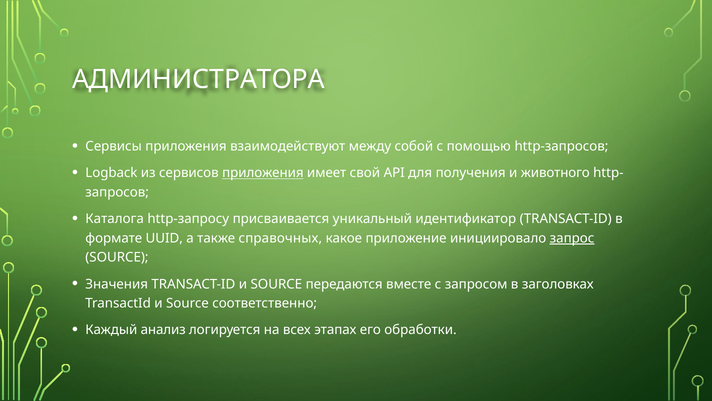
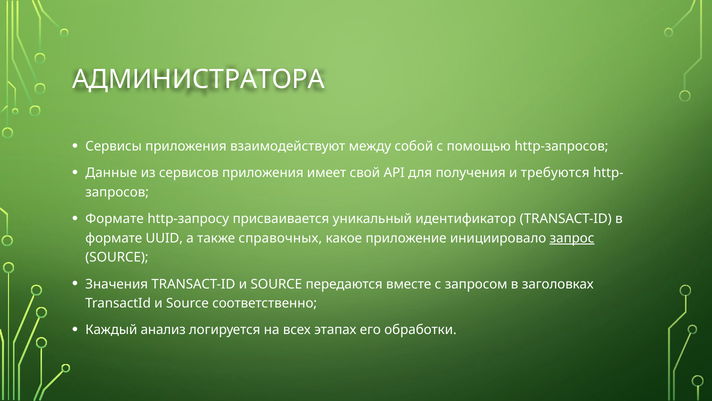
Logback: Logback -> Данные
приложения at (263, 173) underline: present -> none
животного: животного -> требуются
Каталога at (115, 219): Каталога -> Формате
